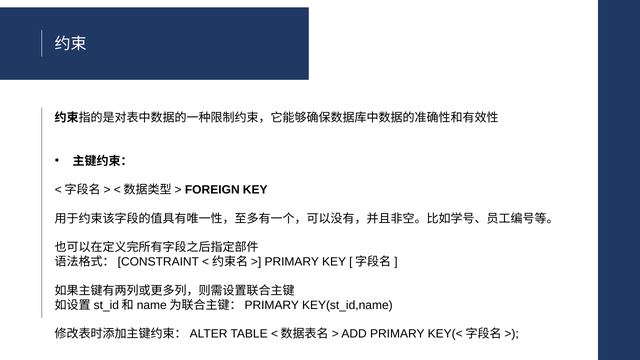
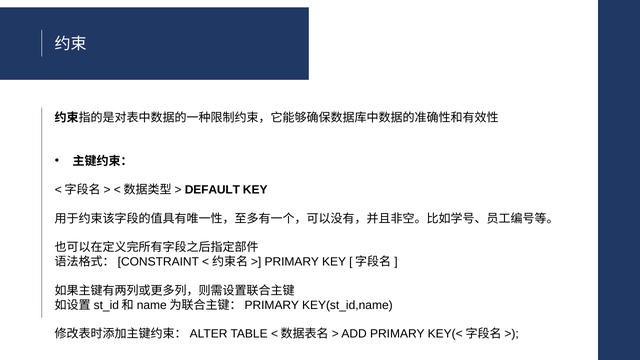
FOREIGN: FOREIGN -> DEFAULT
